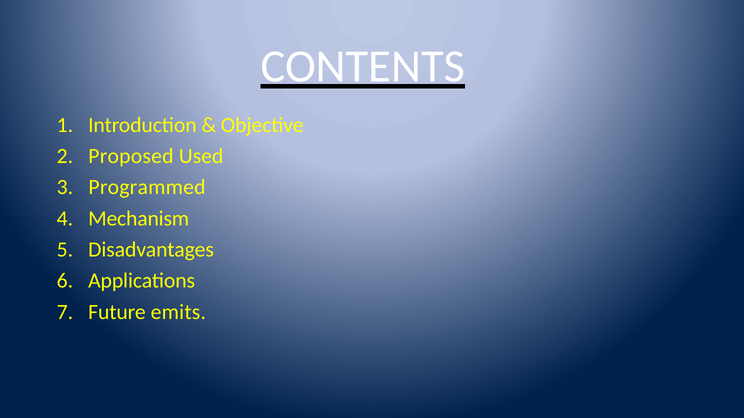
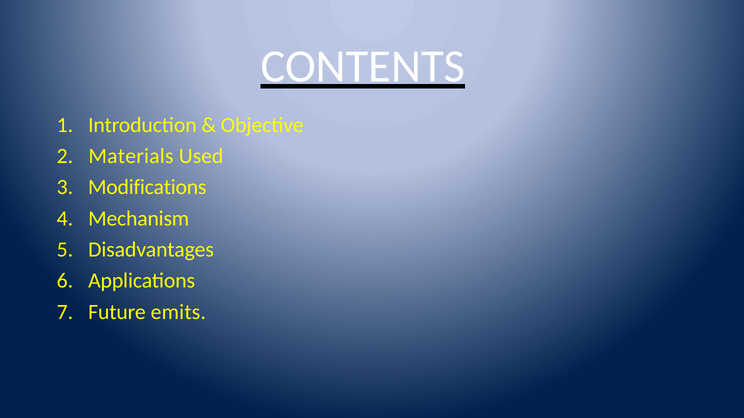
Proposed: Proposed -> Materials
Programmed: Programmed -> Modifications
